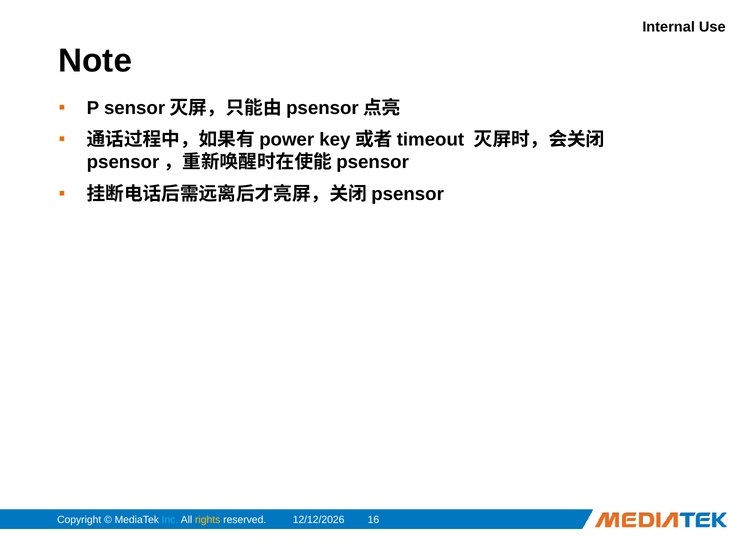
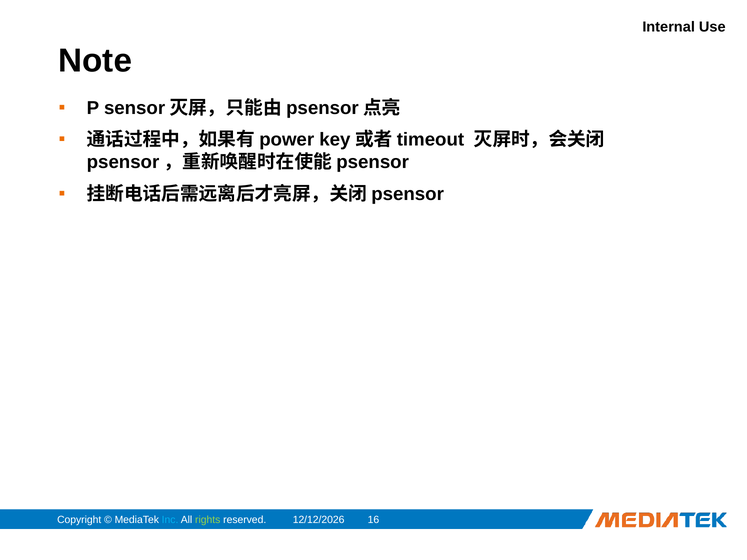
rights colour: yellow -> light green
